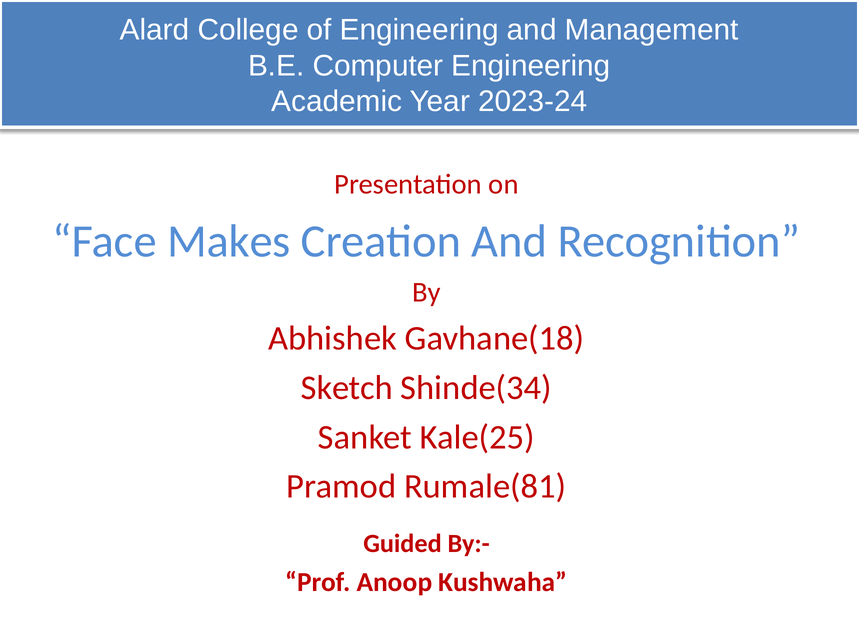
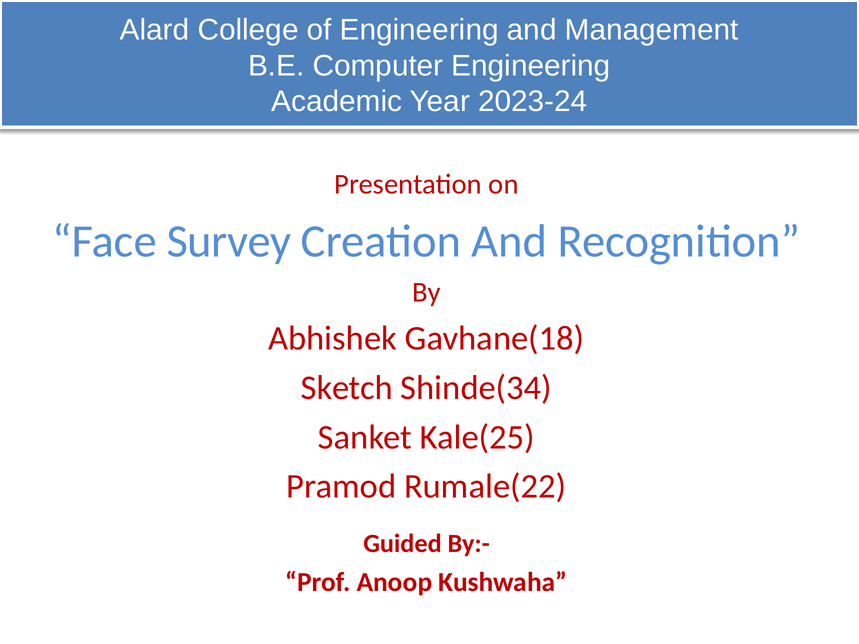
Makes: Makes -> Survey
Rumale(81: Rumale(81 -> Rumale(22
